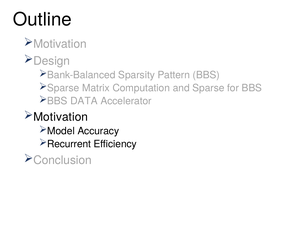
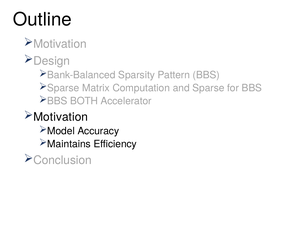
DATA: DATA -> BOTH
Recurrent: Recurrent -> Maintains
